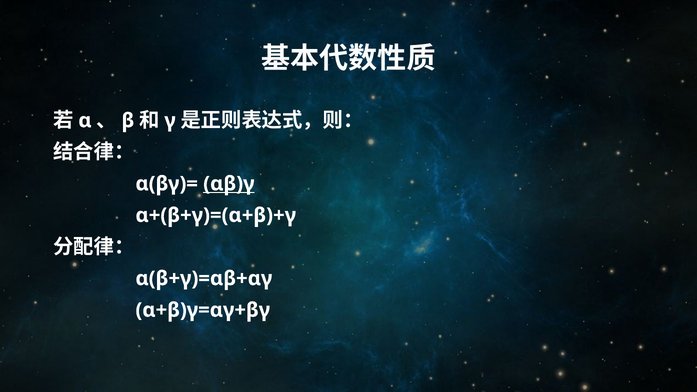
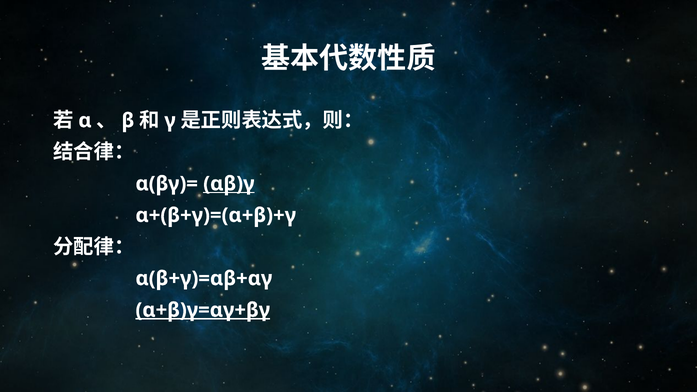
α+β)γ=αγ+βγ underline: none -> present
